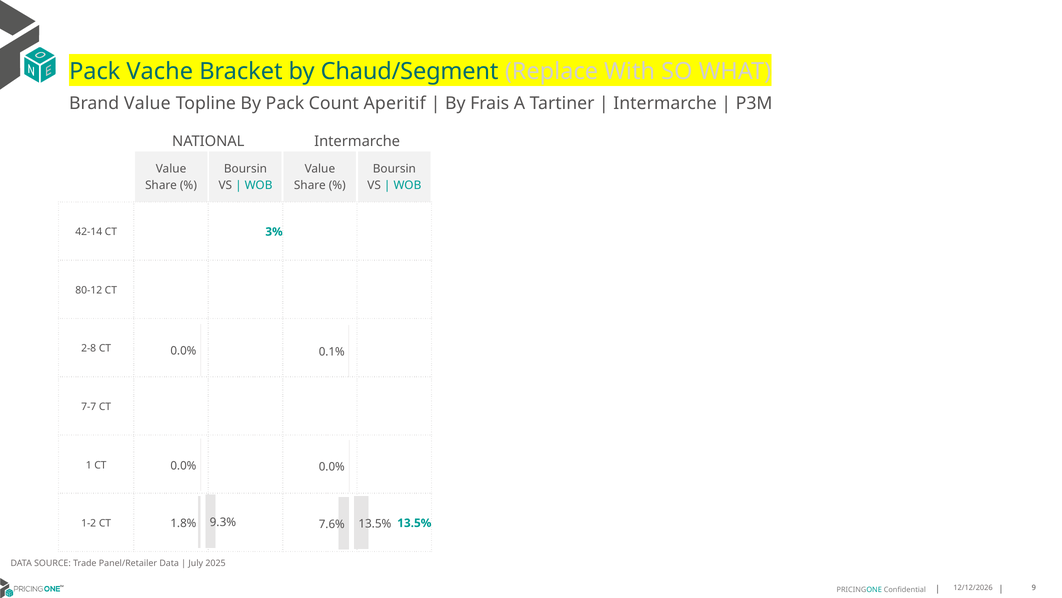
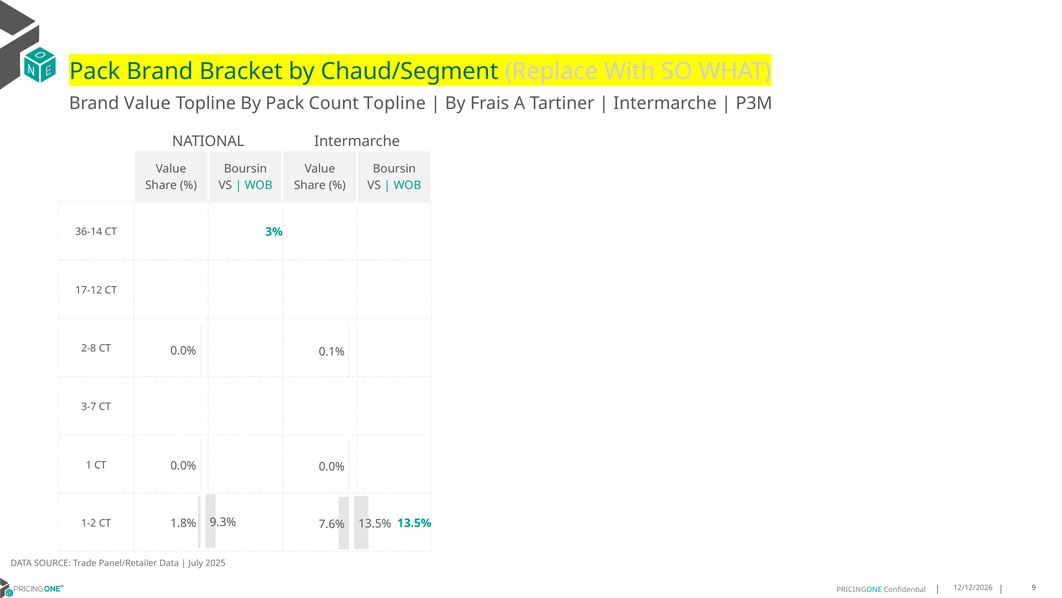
Pack Vache: Vache -> Brand
Count Aperitif: Aperitif -> Topline
42-14: 42-14 -> 36-14
80-12: 80-12 -> 17-12
7-7: 7-7 -> 3-7
